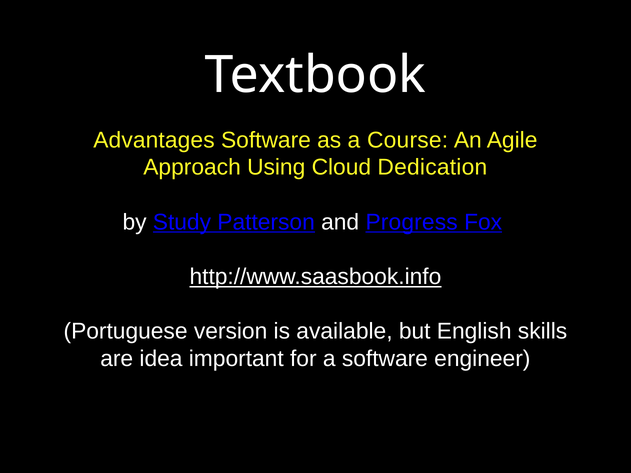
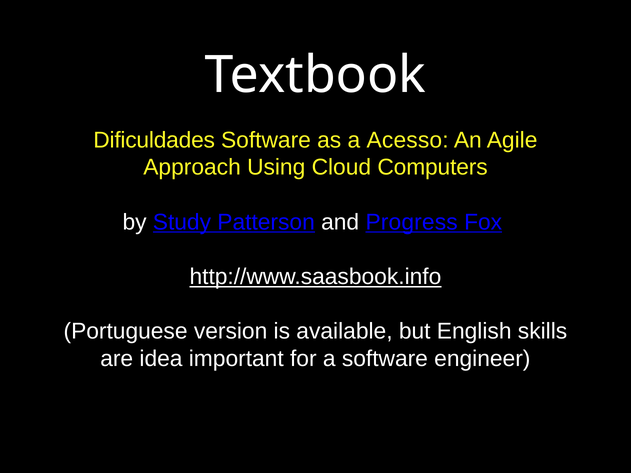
Advantages: Advantages -> Dificuldades
Course: Course -> Acesso
Dedication: Dedication -> Computers
